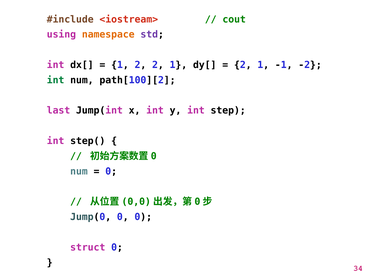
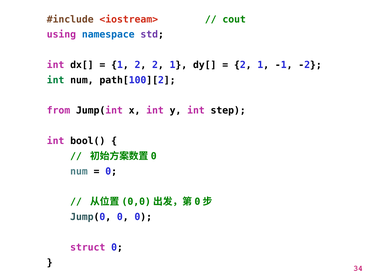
namespace colour: orange -> blue
last: last -> from
step(: step( -> bool(
